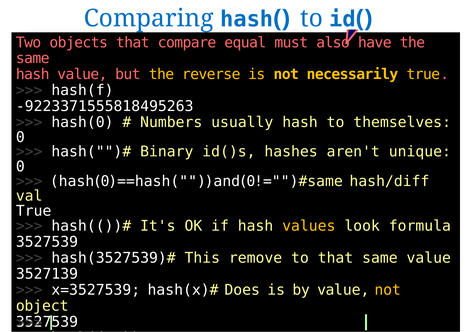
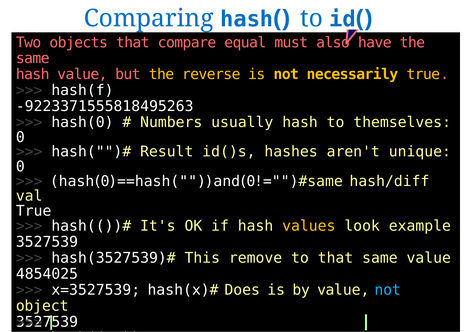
Binary: Binary -> Result
formula: formula -> example
3527139: 3527139 -> 4854025
not at (388, 290) colour: yellow -> light blue
